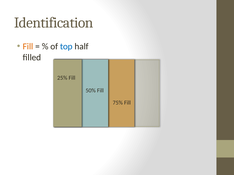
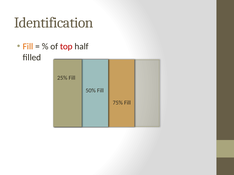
top colour: blue -> red
